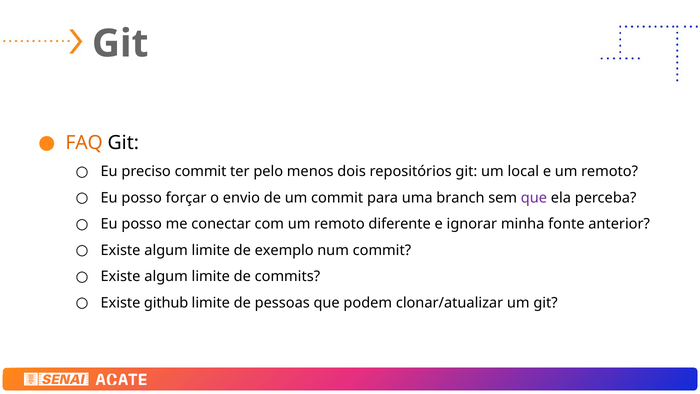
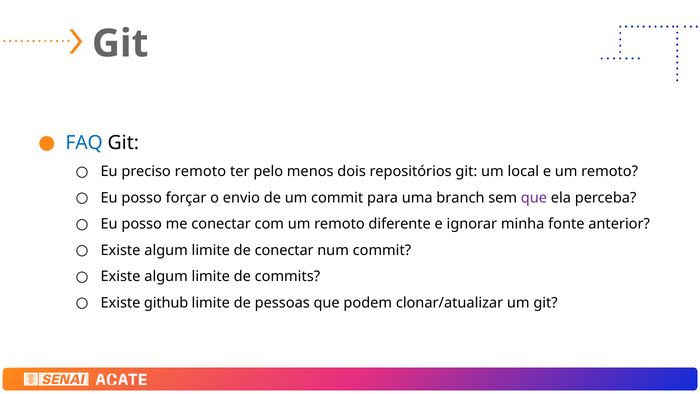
FAQ colour: orange -> blue
preciso commit: commit -> remoto
de exemplo: exemplo -> conectar
